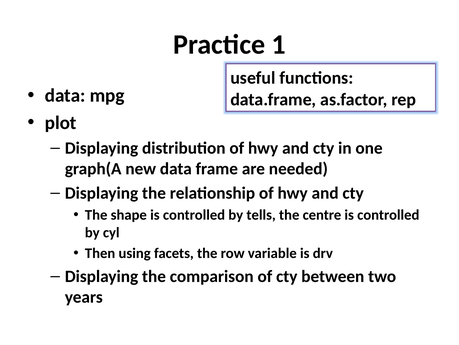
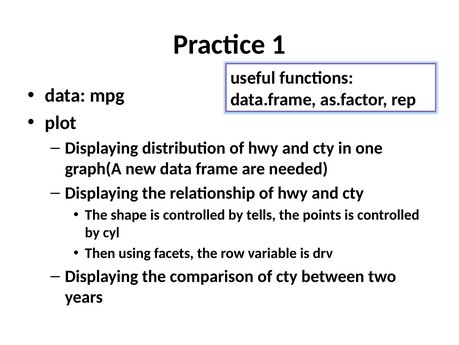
centre: centre -> points
